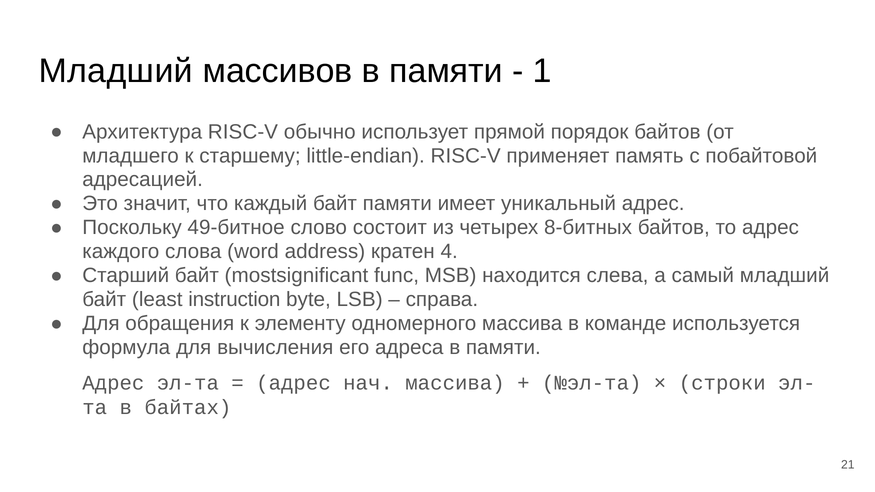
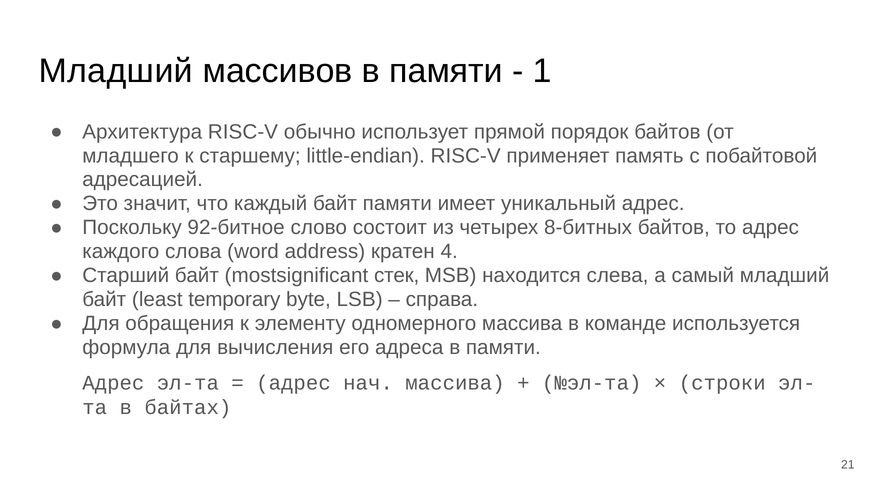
49-битное: 49-битное -> 92-битное
func: func -> стек
instruction: instruction -> temporary
